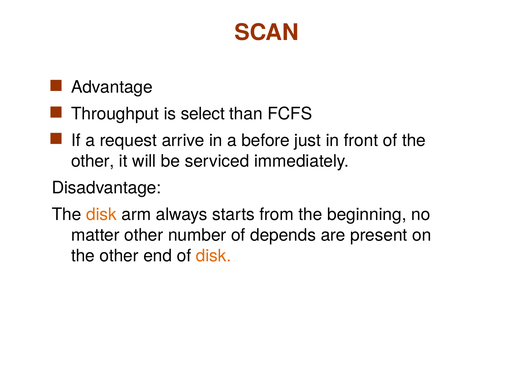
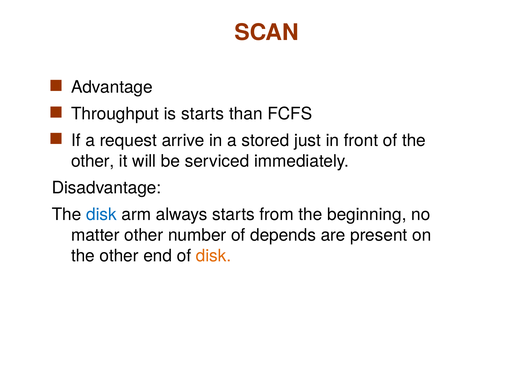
is select: select -> starts
before: before -> stored
disk at (101, 214) colour: orange -> blue
